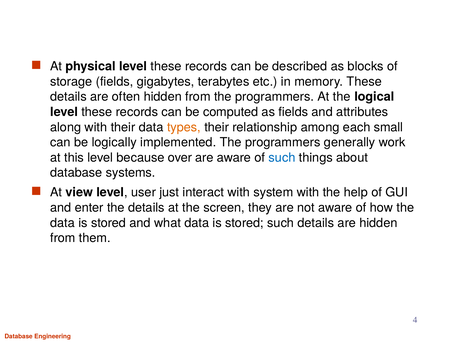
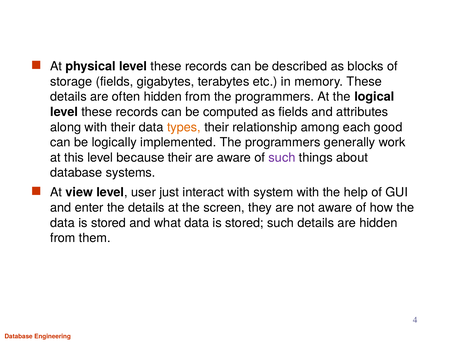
small: small -> good
because over: over -> their
such at (282, 158) colour: blue -> purple
